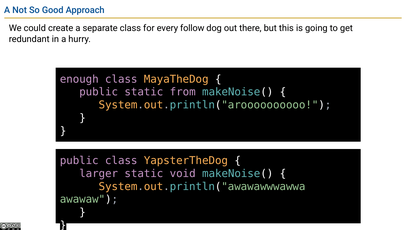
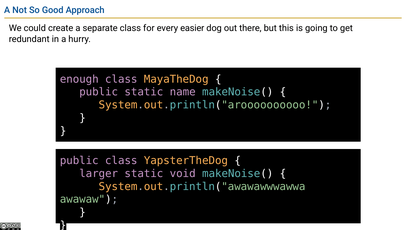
follow: follow -> easier
from: from -> name
